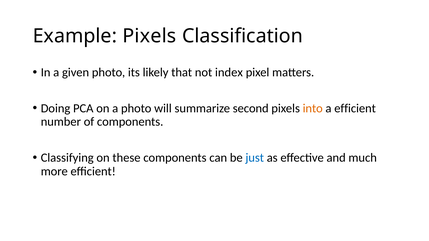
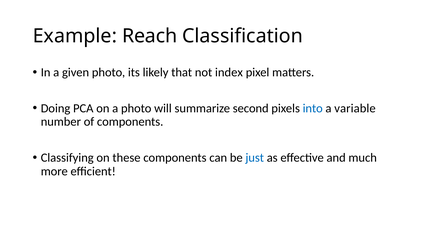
Example Pixels: Pixels -> Reach
into colour: orange -> blue
a efficient: efficient -> variable
